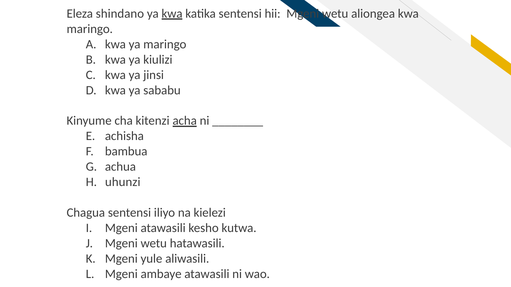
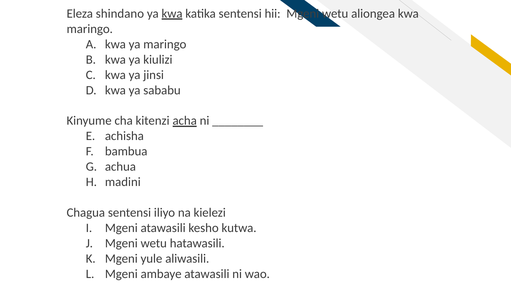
uhunzi: uhunzi -> madini
